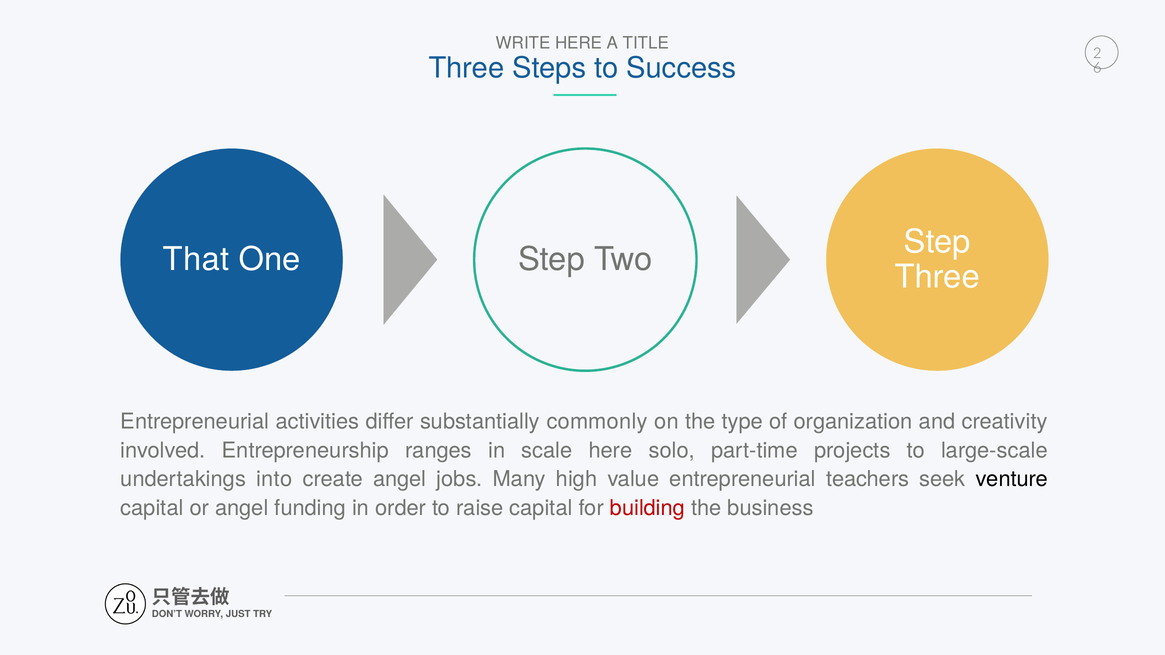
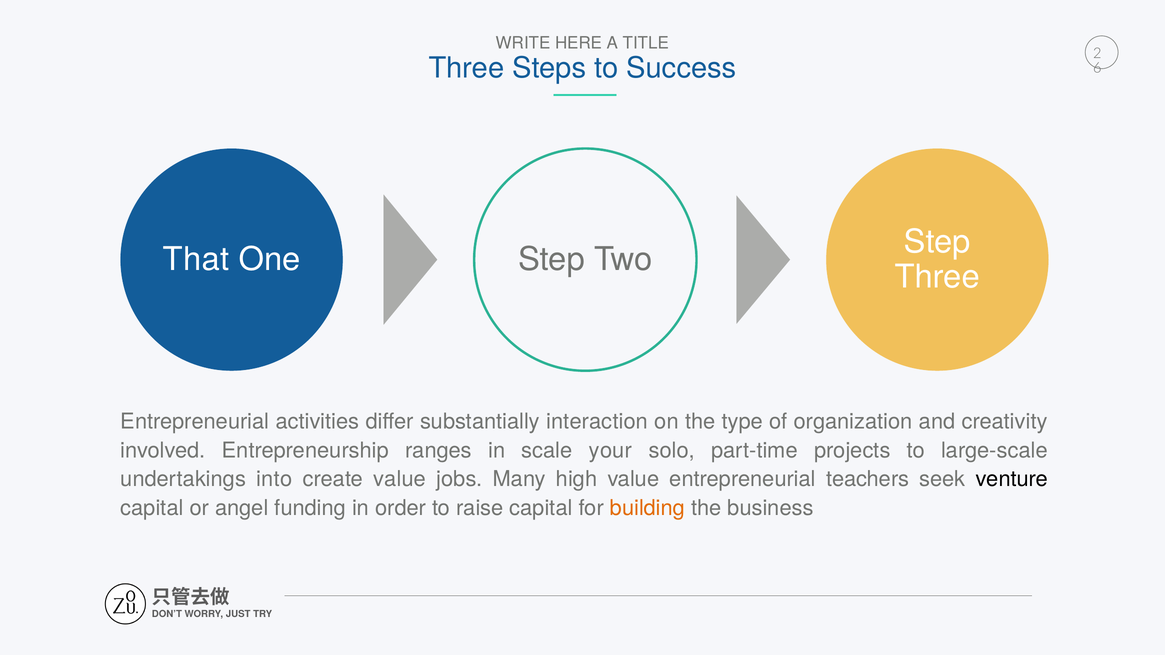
commonly: commonly -> interaction
scale here: here -> your
create angel: angel -> value
building colour: red -> orange
